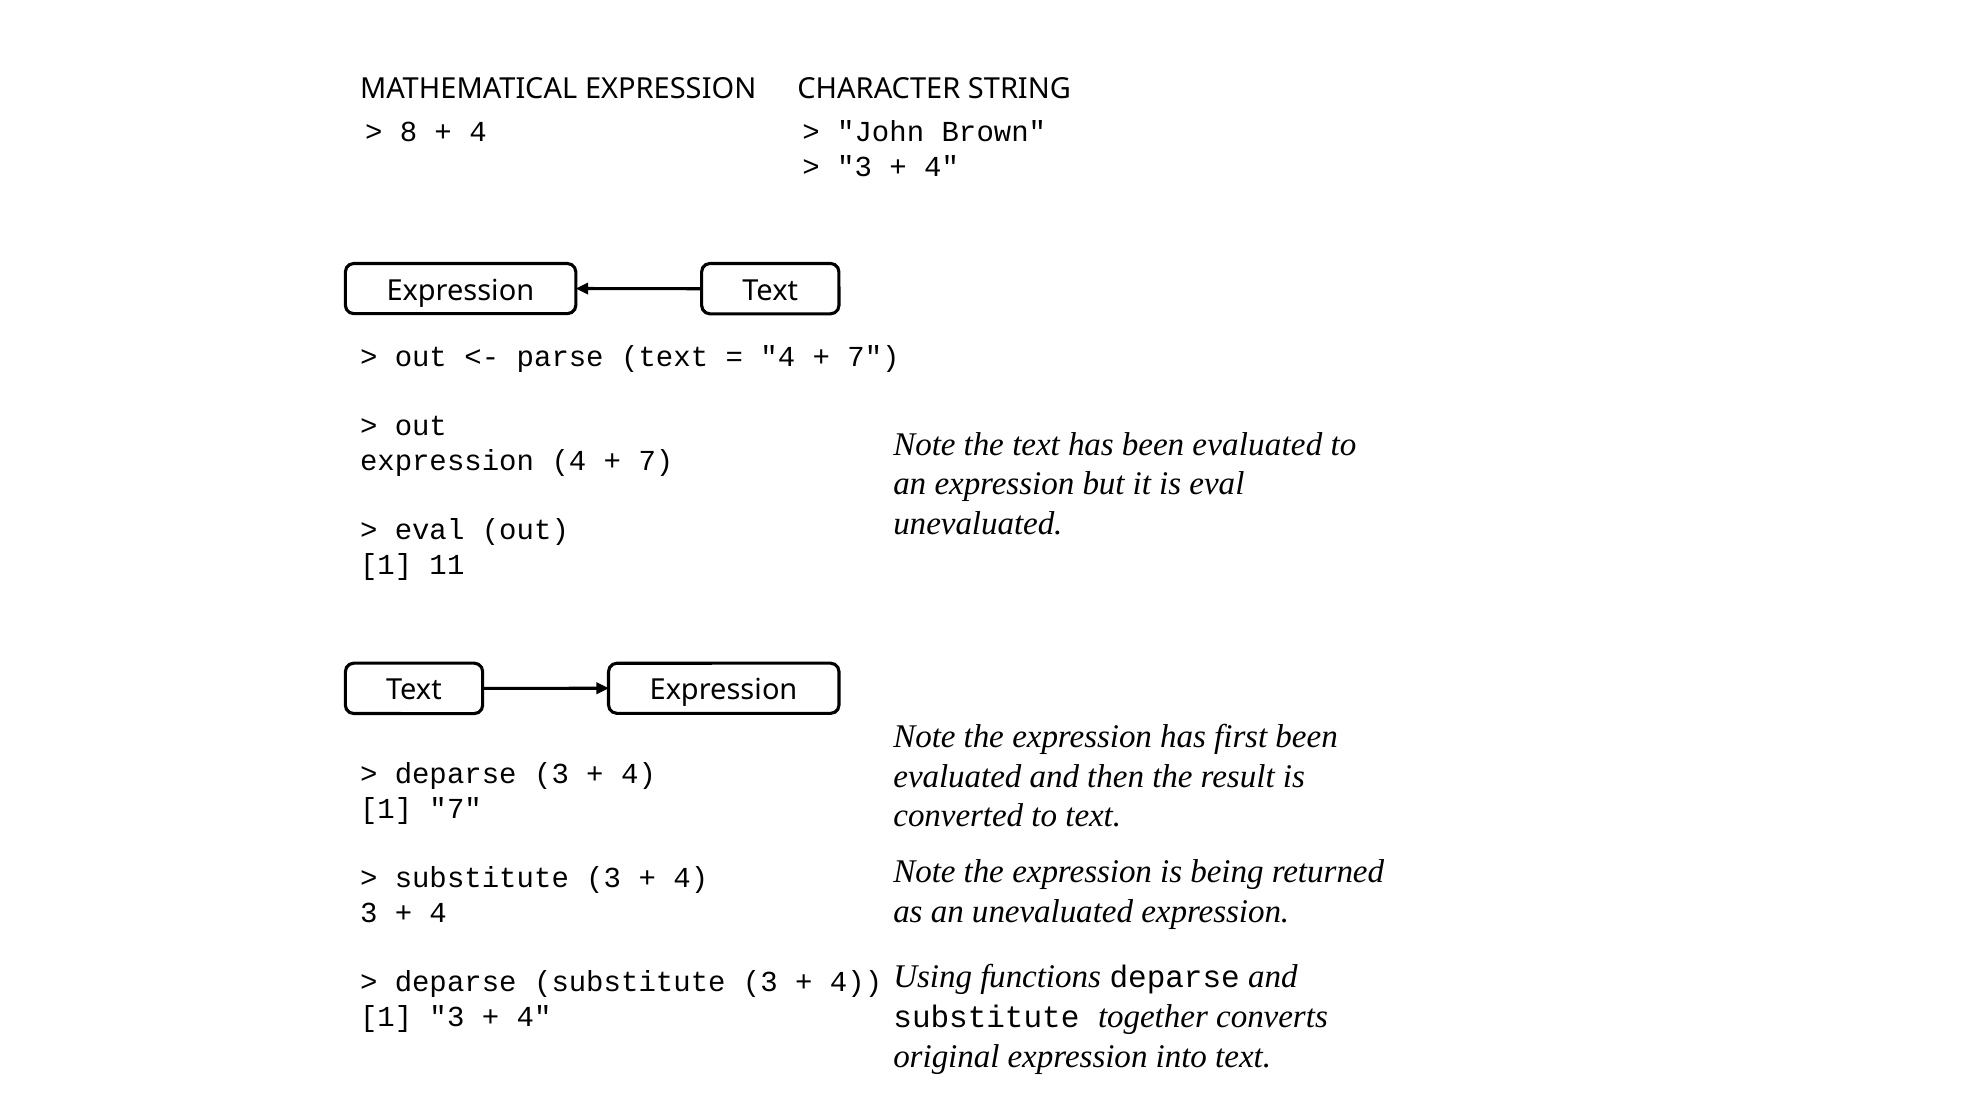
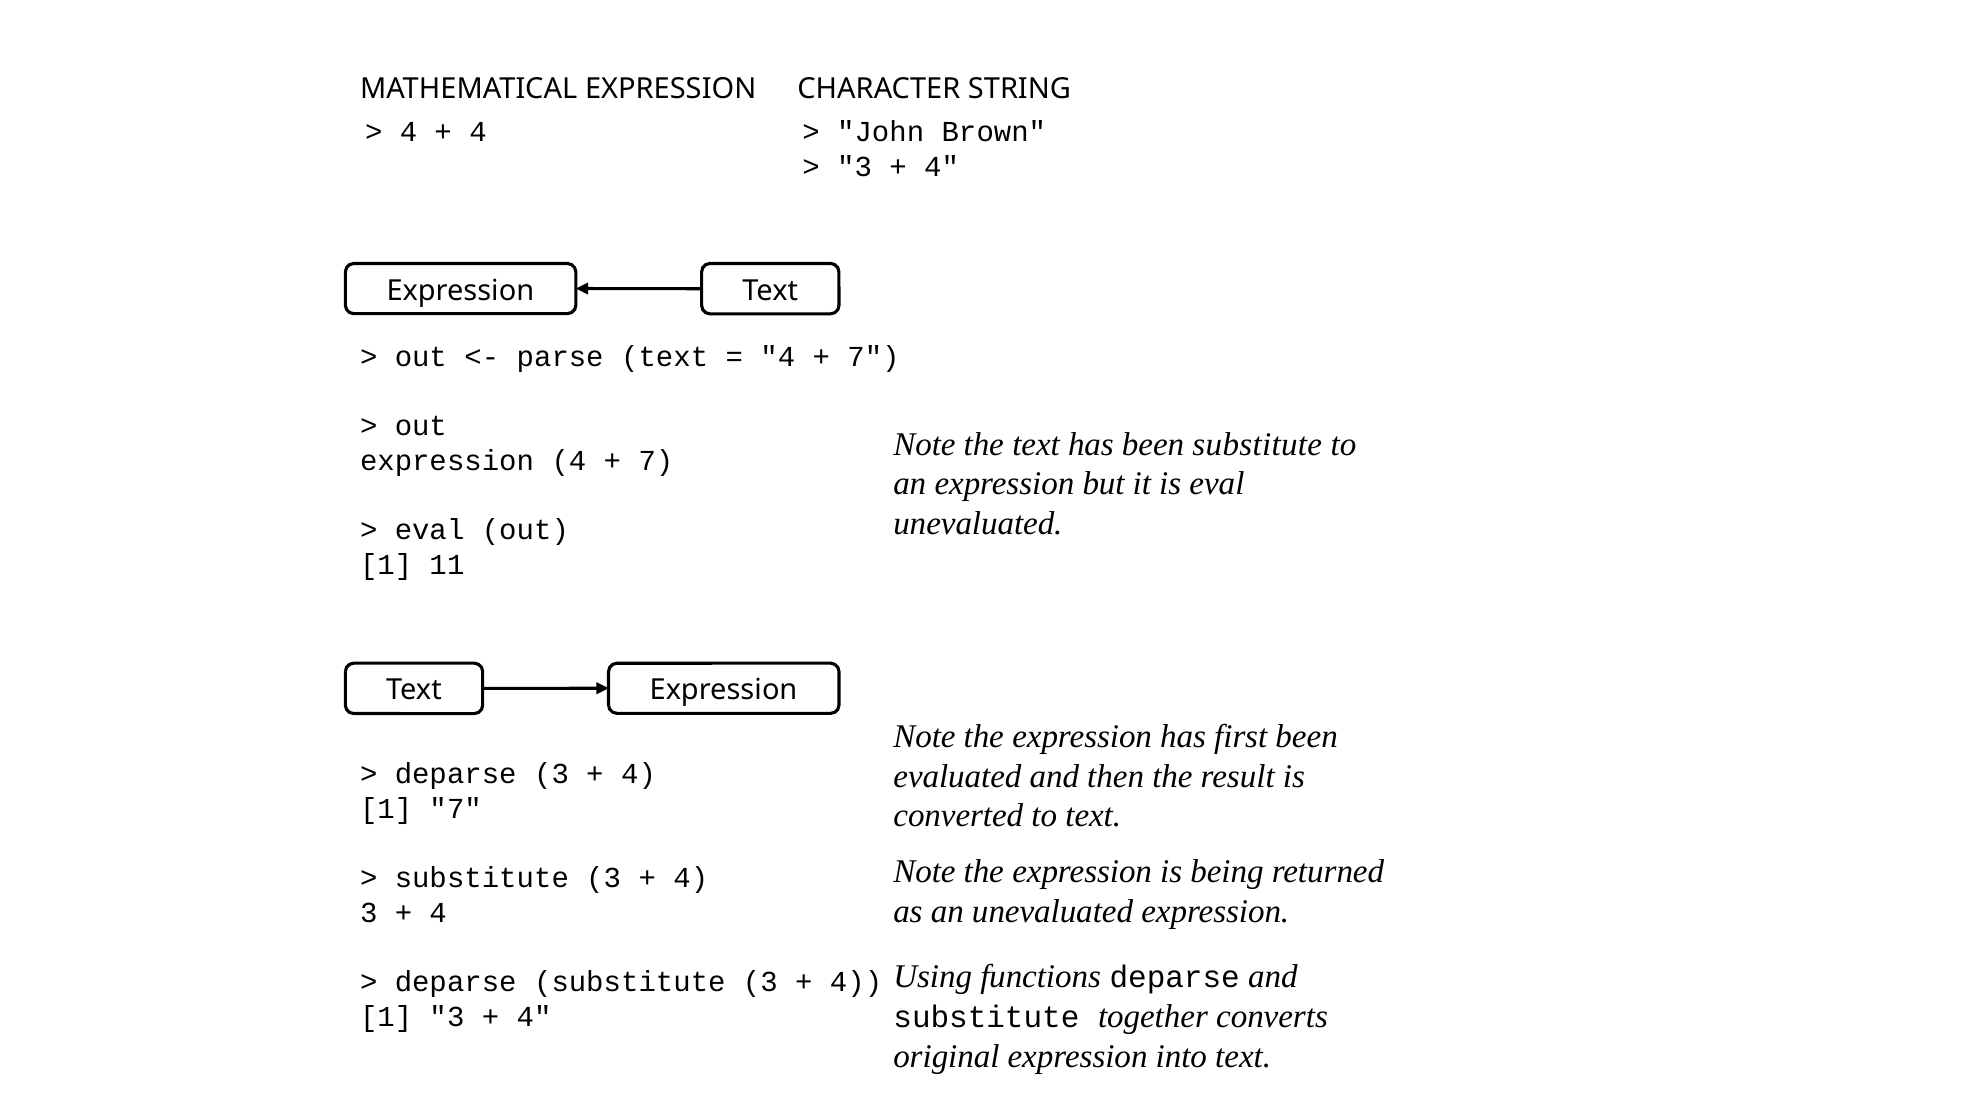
8 at (408, 132): 8 -> 4
has been evaluated: evaluated -> substitute
